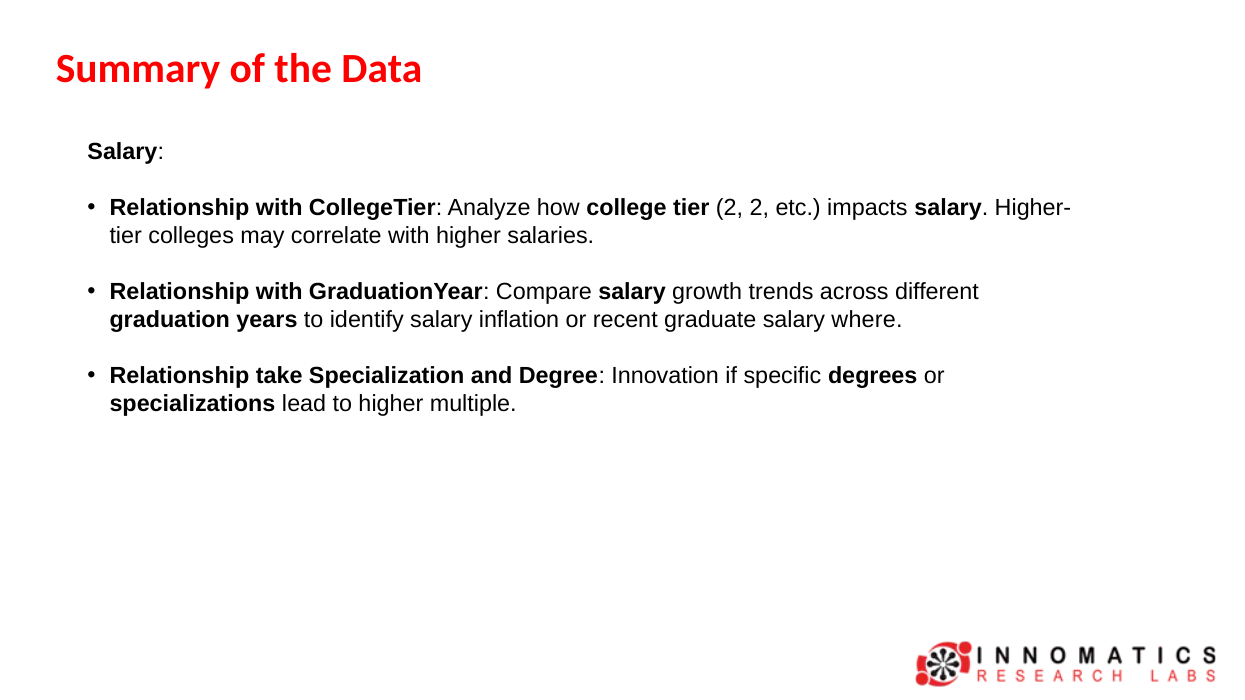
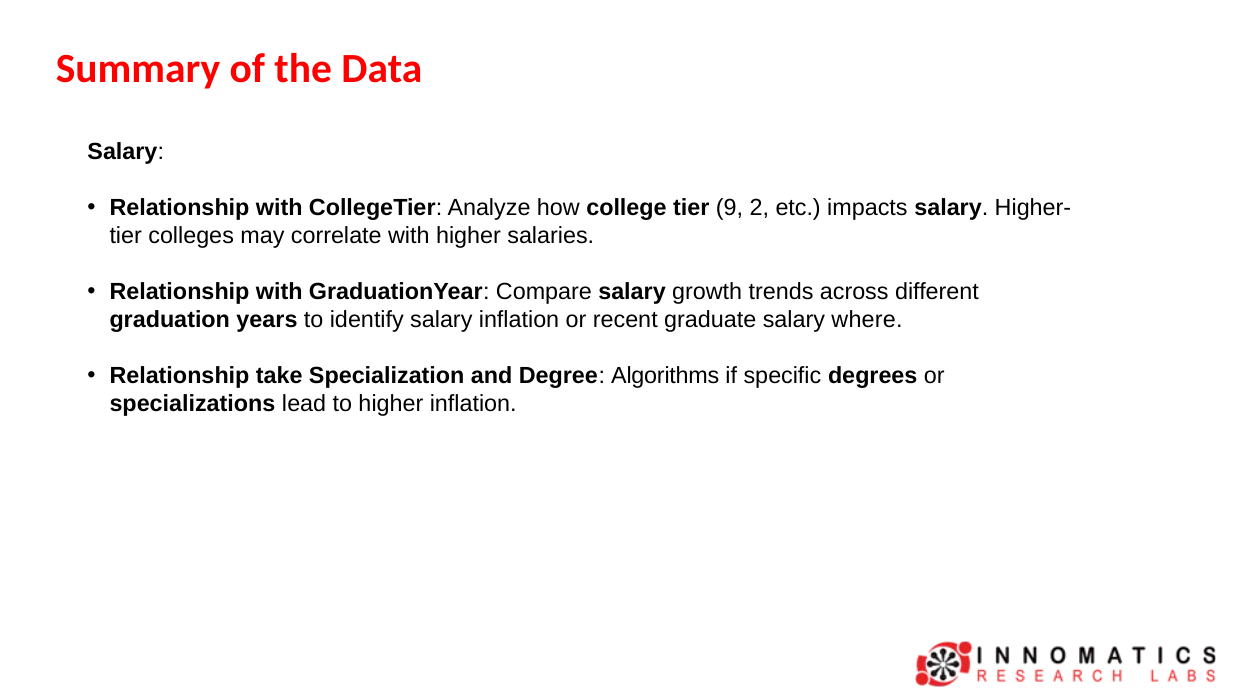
tier 2: 2 -> 9
Innovation: Innovation -> Algorithms
higher multiple: multiple -> inflation
